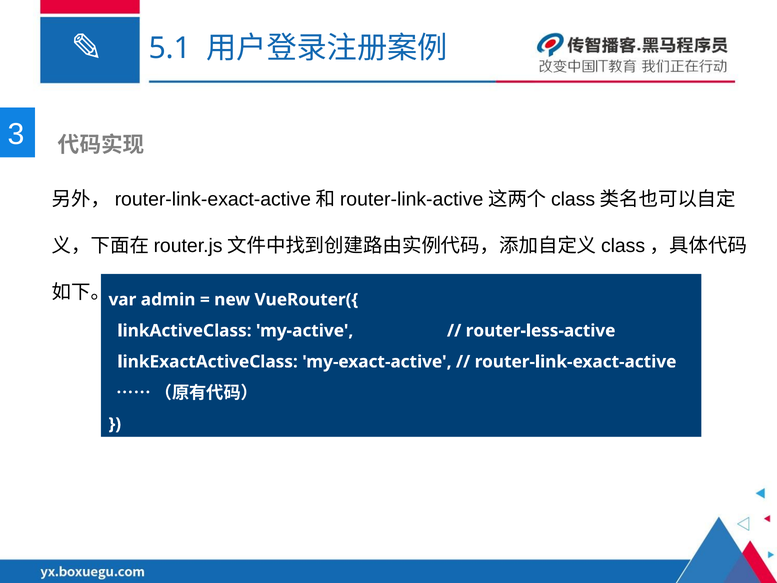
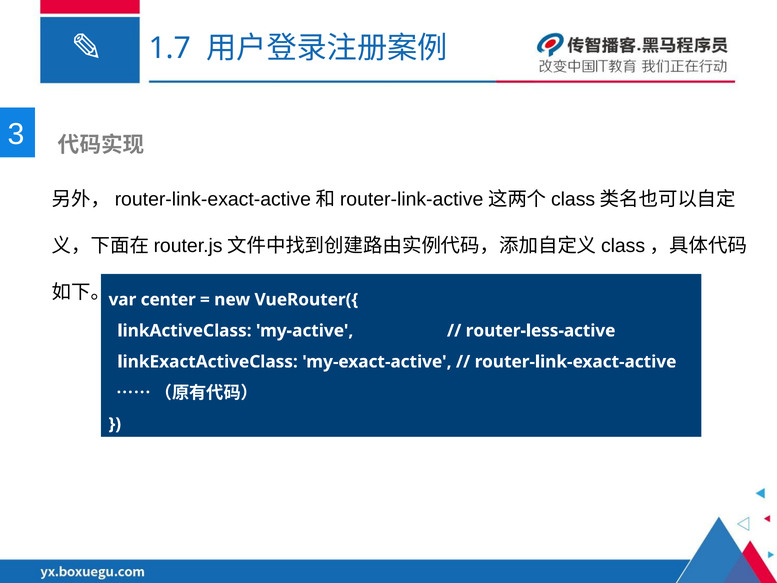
5.1: 5.1 -> 1.7
admin: admin -> center
